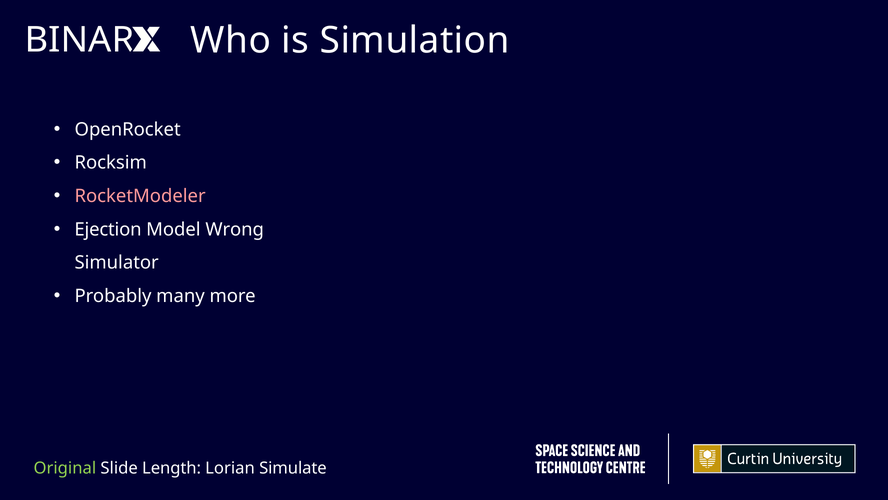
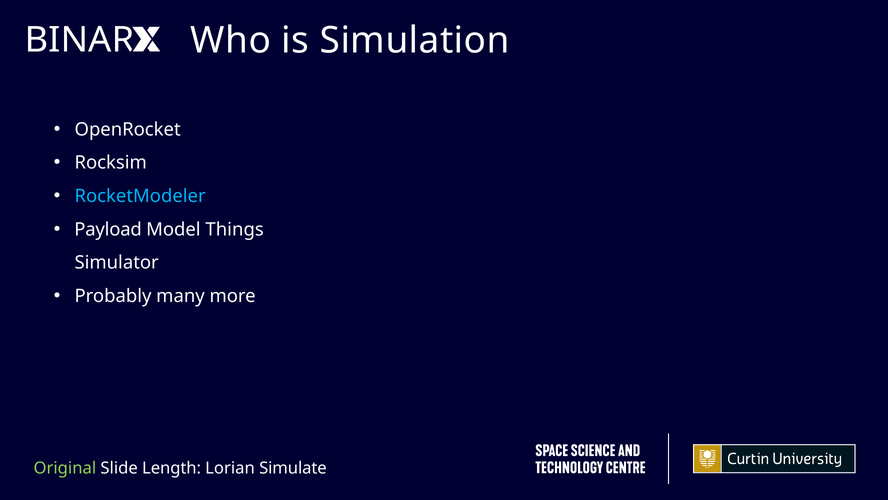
RocketModeler colour: pink -> light blue
Ejection: Ejection -> Payload
Wrong: Wrong -> Things
